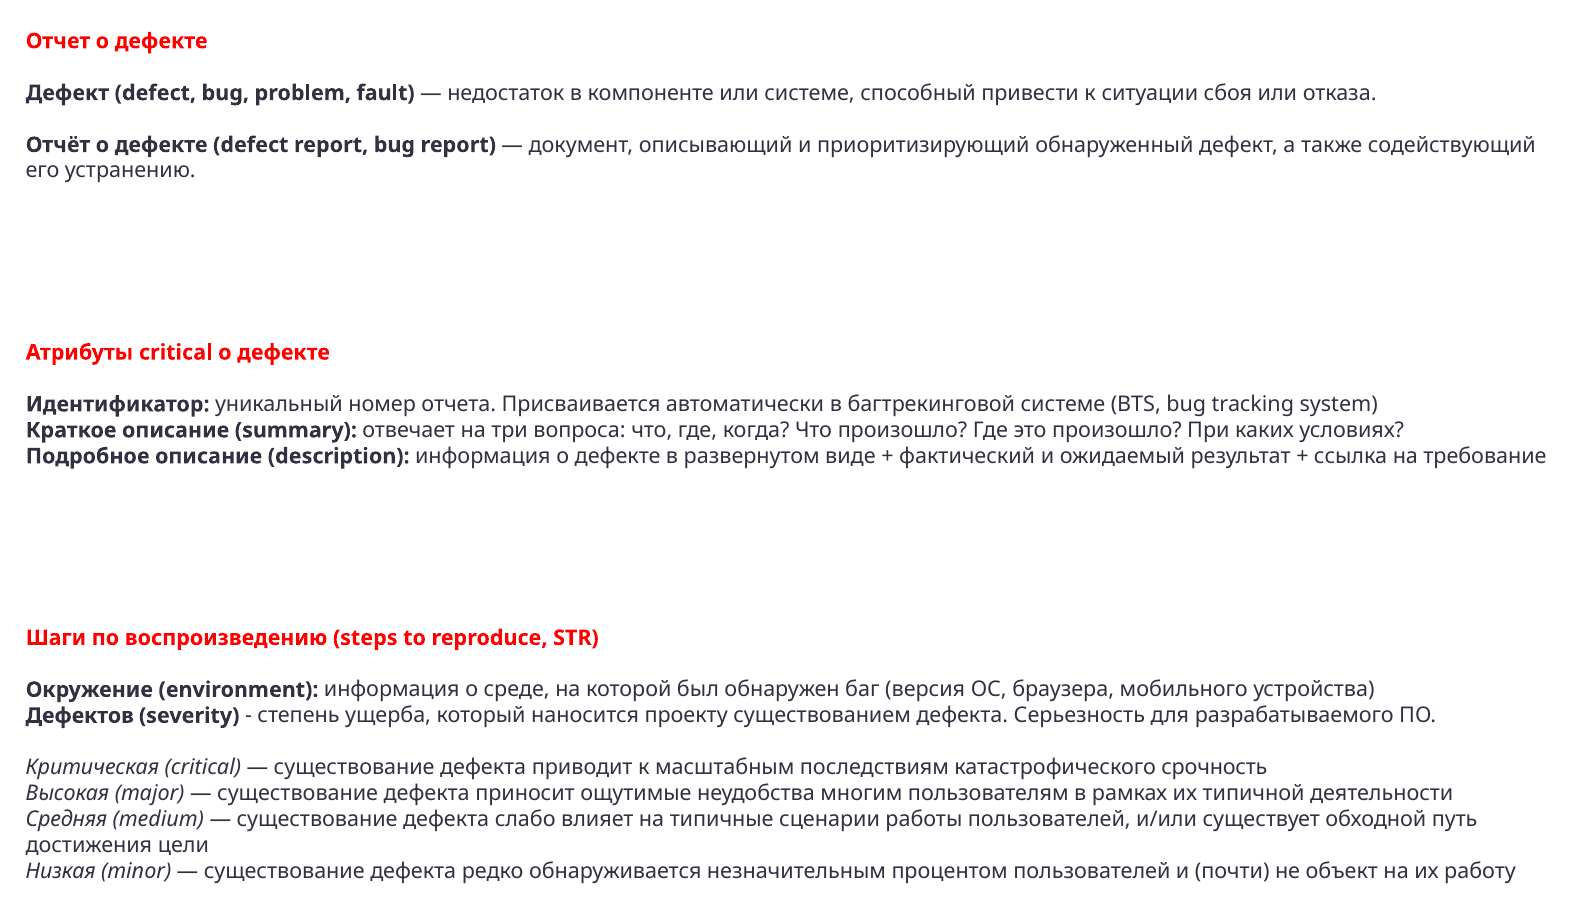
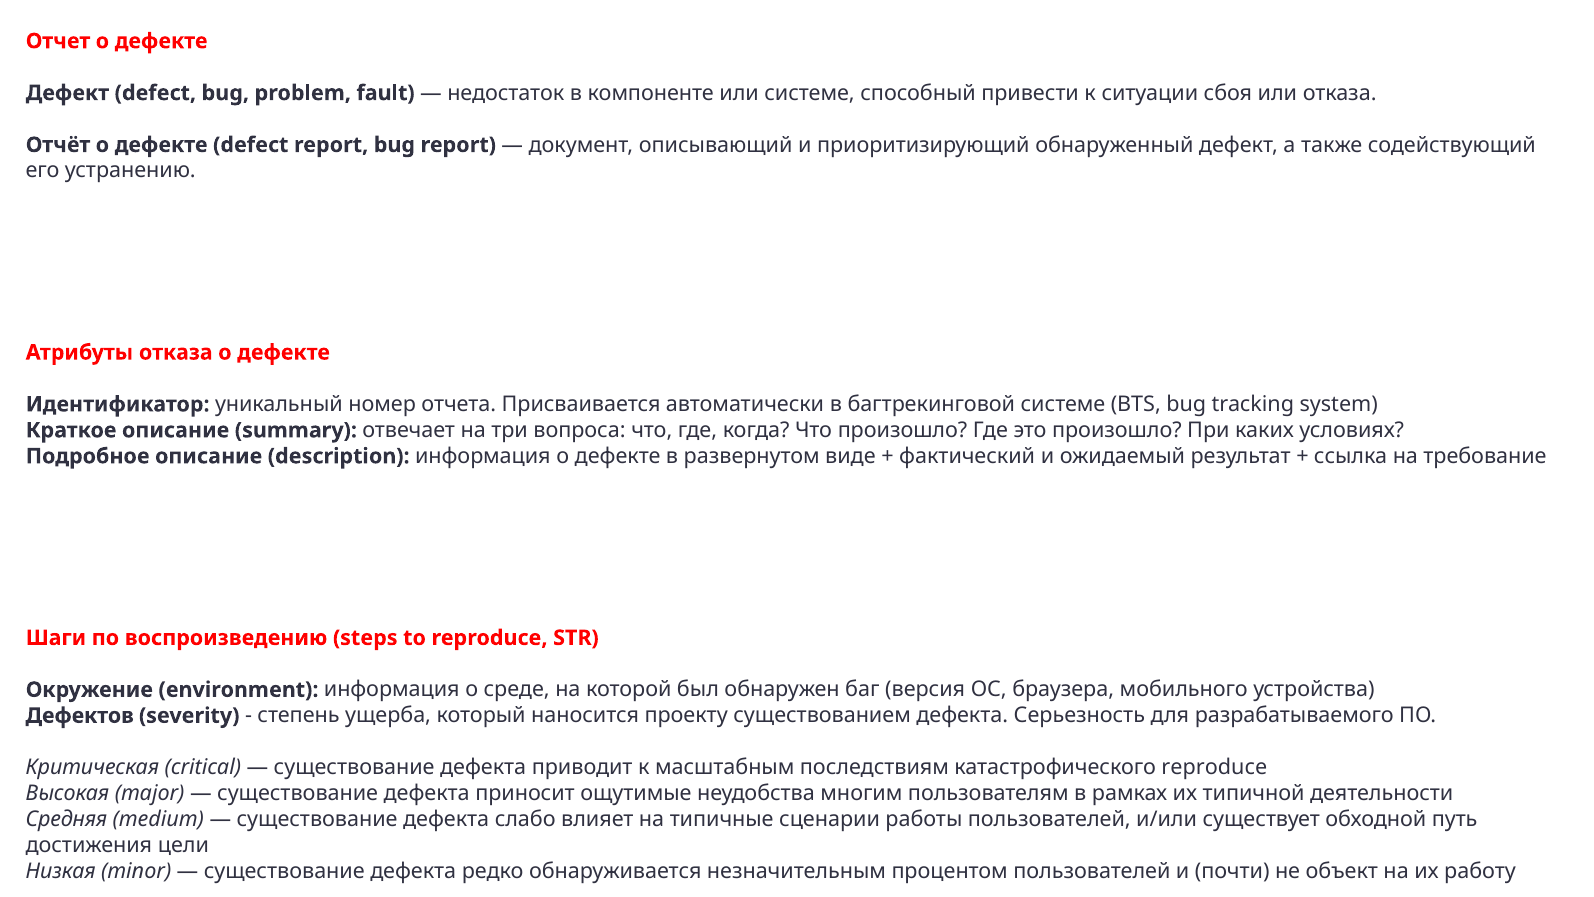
Атрибуты critical: critical -> отказа
катастрофического срочность: срочность -> reproduce
